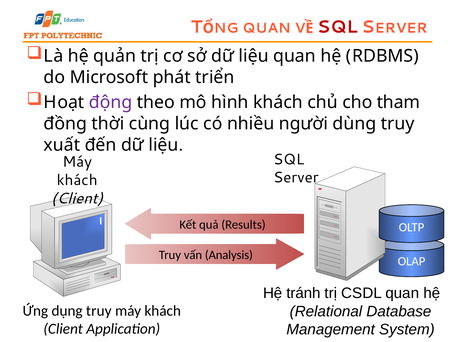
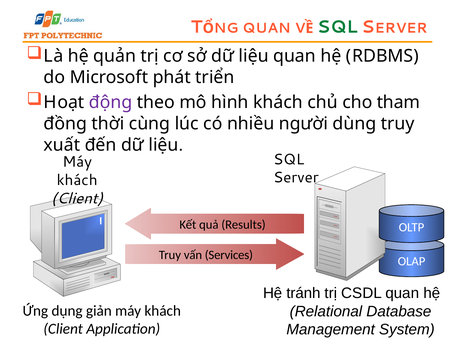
SQL at (338, 27) colour: red -> green
Analysis: Analysis -> Services
dụng truy: truy -> giản
